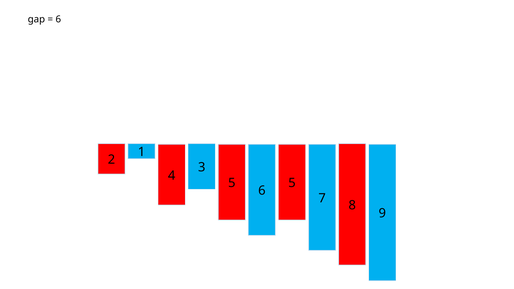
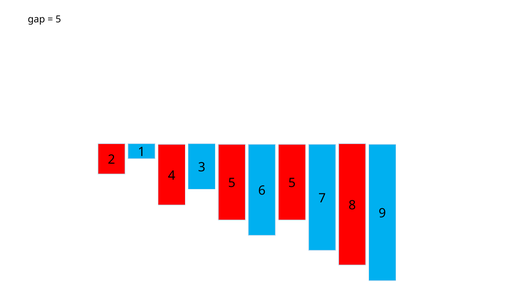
6 at (58, 19): 6 -> 5
